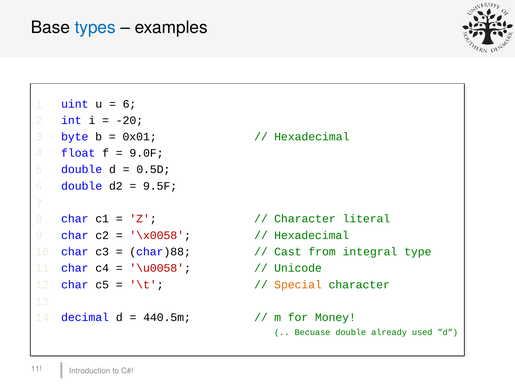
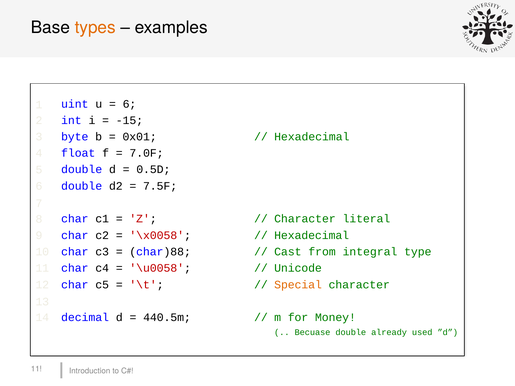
types colour: blue -> orange
-20: -20 -> -15
9.0F: 9.0F -> 7.0F
9.5F: 9.5F -> 7.5F
